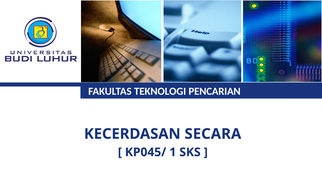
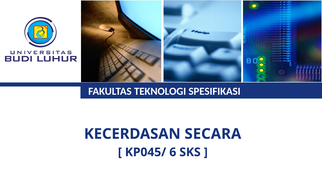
PENCARIAN: PENCARIAN -> SPESIFIKASI
1: 1 -> 6
